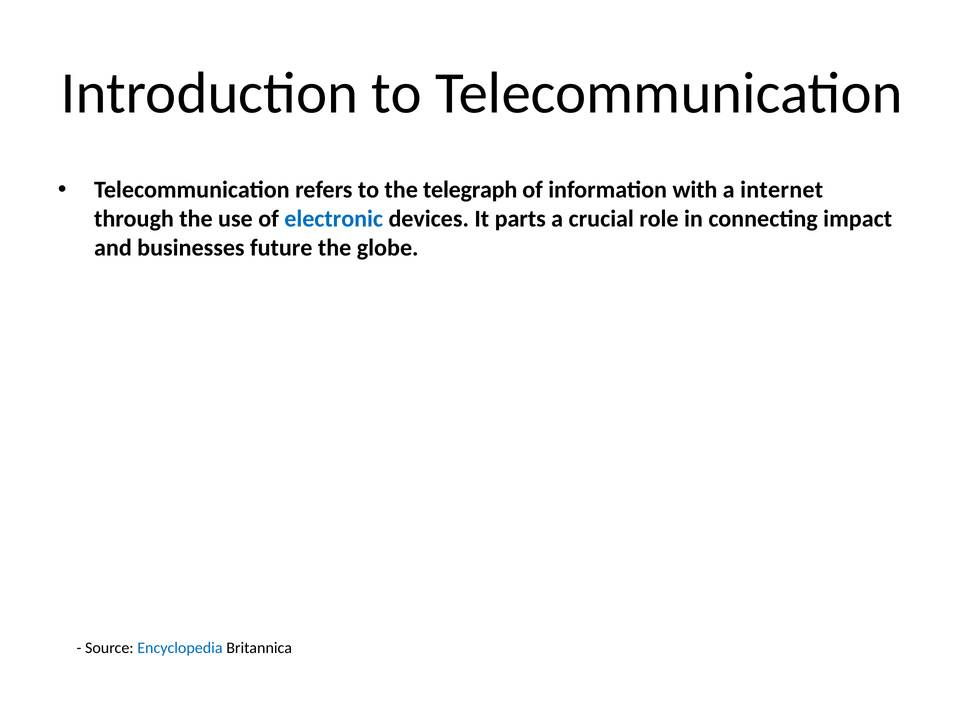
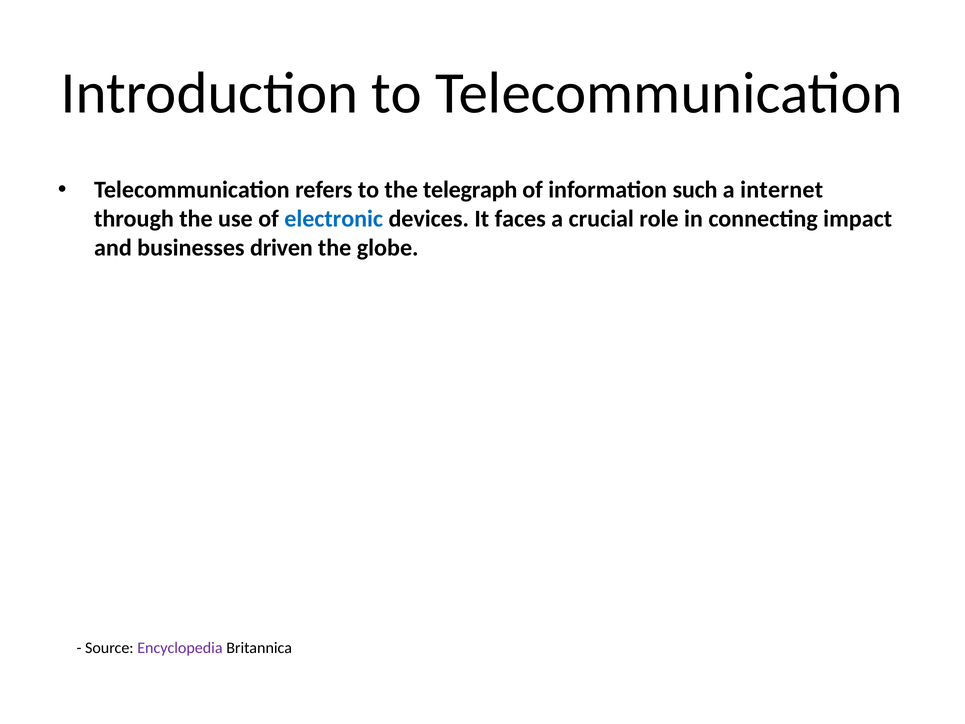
with: with -> such
parts: parts -> faces
future: future -> driven
Encyclopedia colour: blue -> purple
